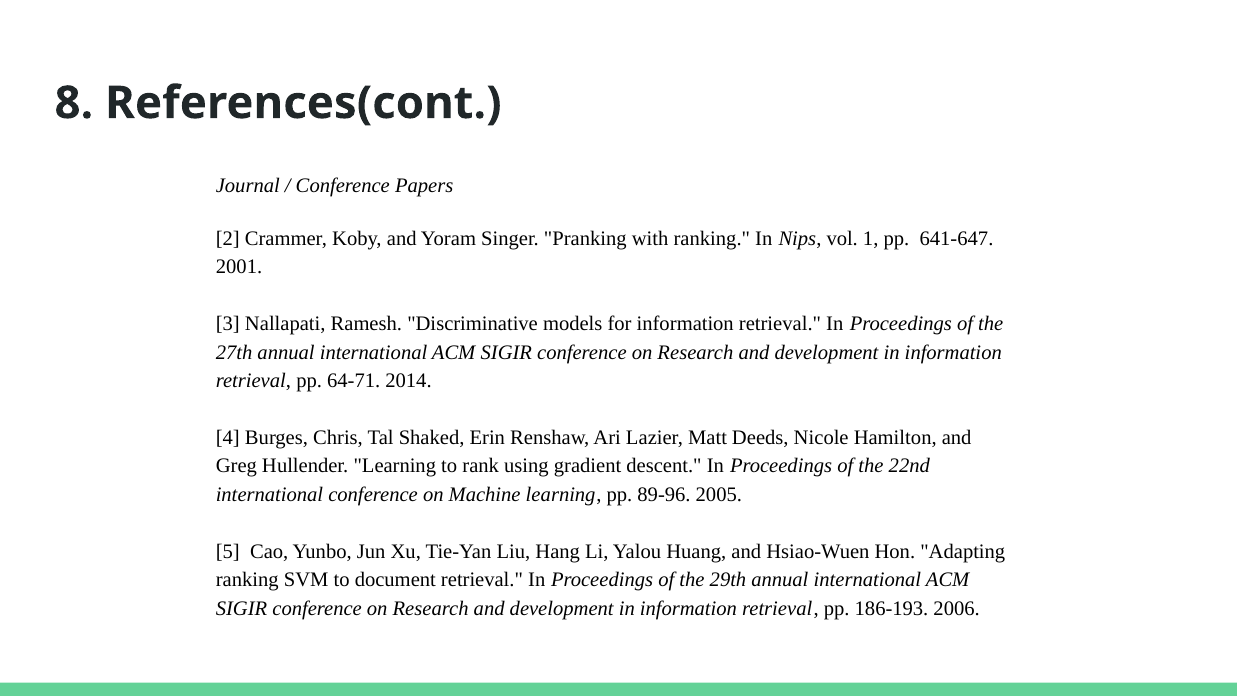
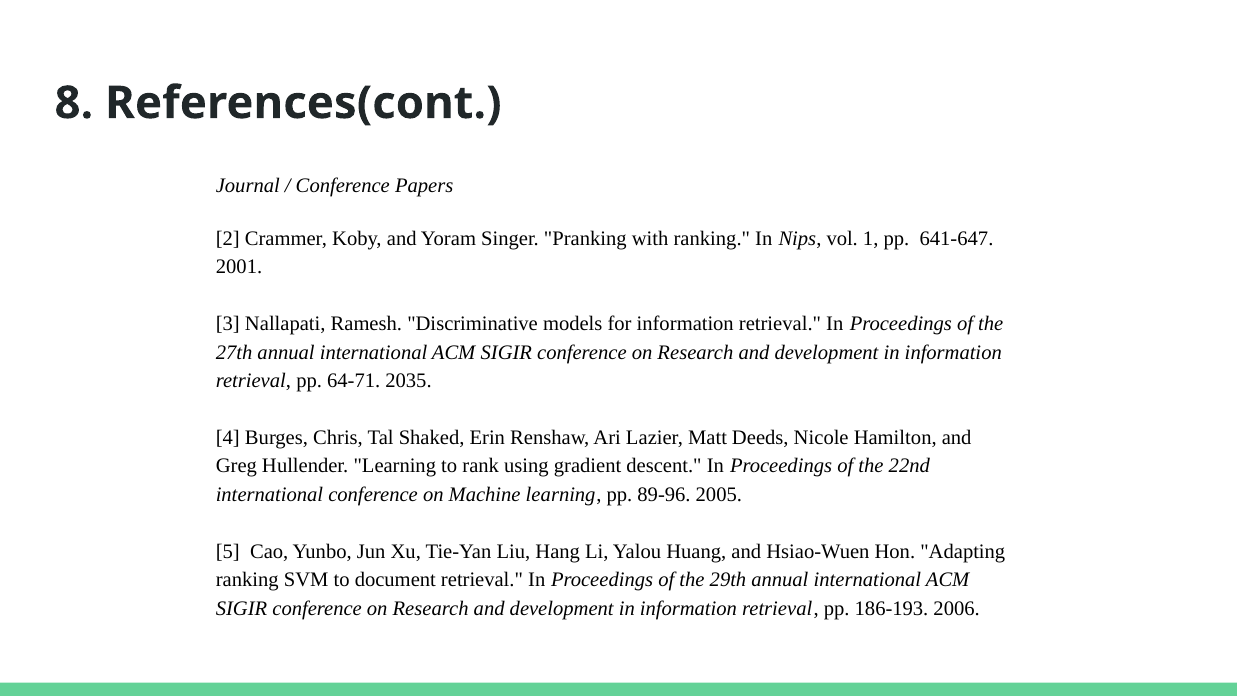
2014: 2014 -> 2035
